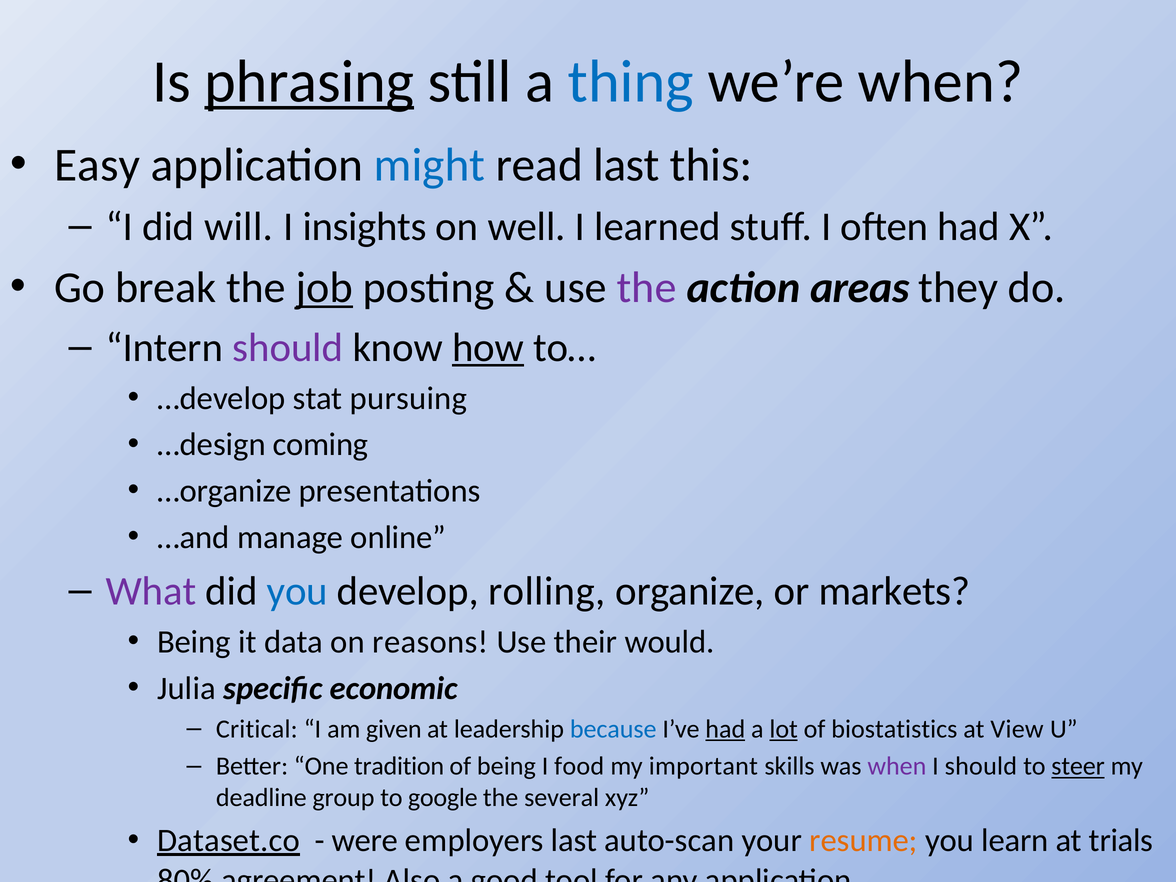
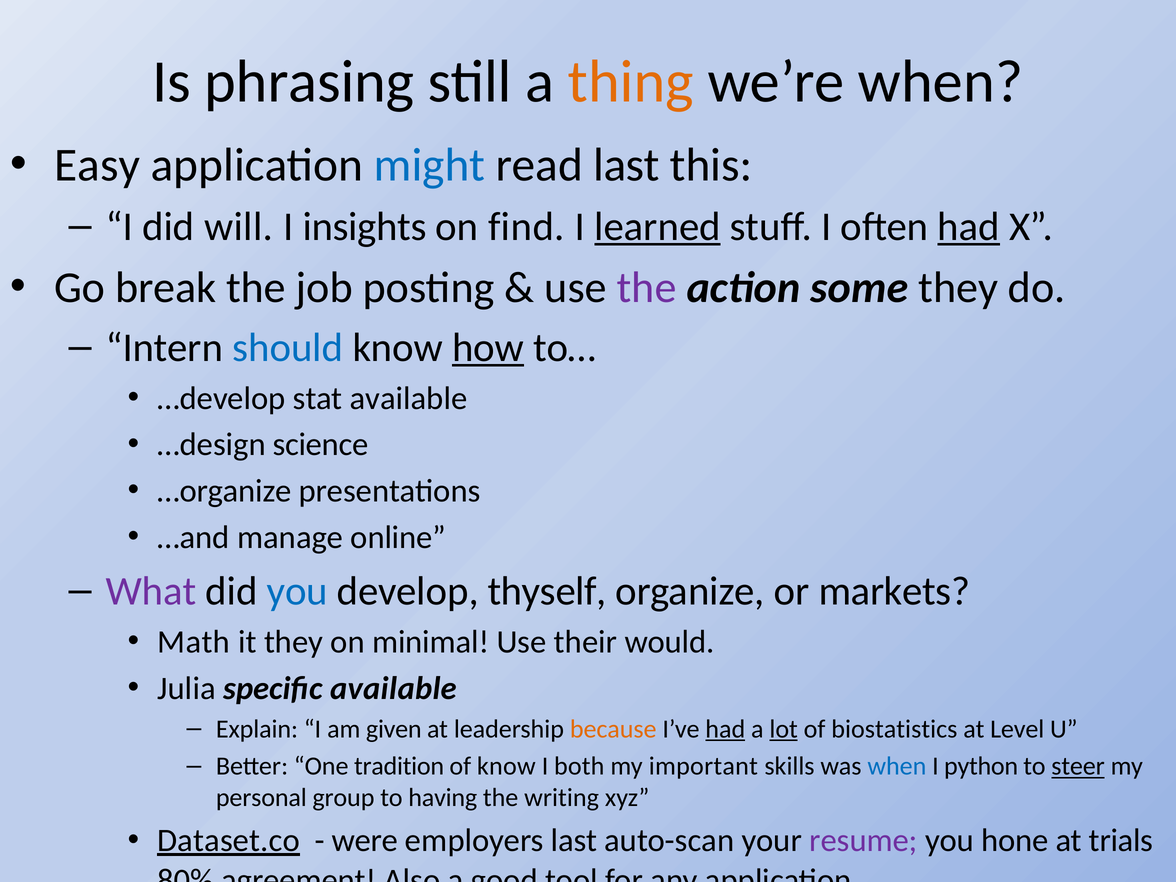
phrasing underline: present -> none
thing colour: blue -> orange
well: well -> find
learned underline: none -> present
had at (969, 227) underline: none -> present
job underline: present -> none
areas: areas -> some
should at (288, 348) colour: purple -> blue
stat pursuing: pursuing -> available
coming: coming -> science
rolling: rolling -> thyself
Being at (194, 642): Being -> Math
it data: data -> they
reasons: reasons -> minimal
specific economic: economic -> available
Critical: Critical -> Explain
because colour: blue -> orange
View: View -> Level
of being: being -> know
food: food -> both
when at (897, 766) colour: purple -> blue
I should: should -> python
deadline: deadline -> personal
google: google -> having
several: several -> writing
resume colour: orange -> purple
learn: learn -> hone
